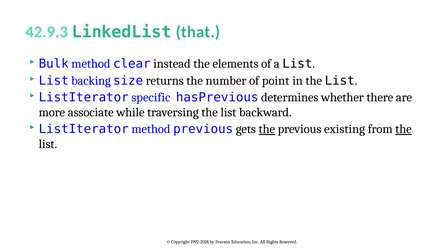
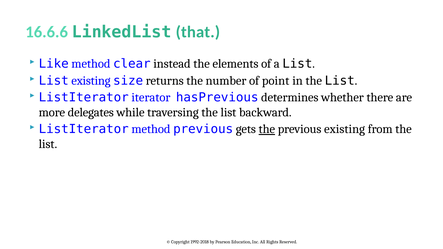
42.9.3: 42.9.3 -> 16.6.6
Bulk: Bulk -> Like
List backing: backing -> existing
specific: specific -> iterator
associate: associate -> delegates
the at (404, 129) underline: present -> none
